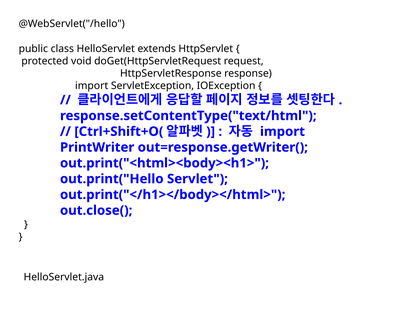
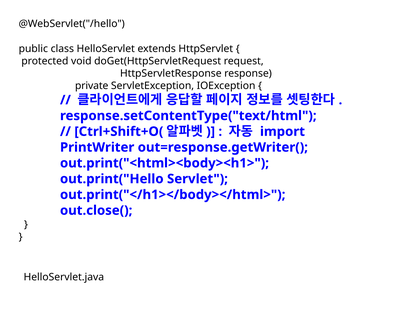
import at (92, 86): import -> private
